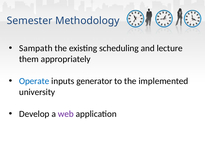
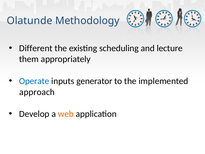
Semester: Semester -> Olatunde
Sampath: Sampath -> Different
university: university -> approach
web colour: purple -> orange
